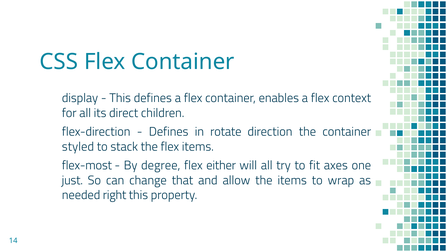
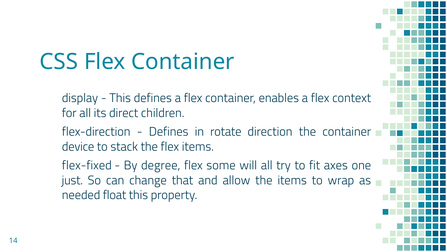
styled: styled -> device
flex-most: flex-most -> flex-fixed
either: either -> some
right: right -> float
